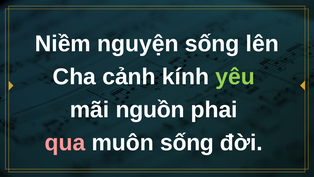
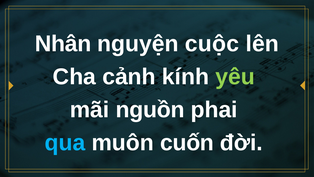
Niềm: Niềm -> Nhân
nguyện sống: sống -> cuộc
qua colour: pink -> light blue
muôn sống: sống -> cuốn
